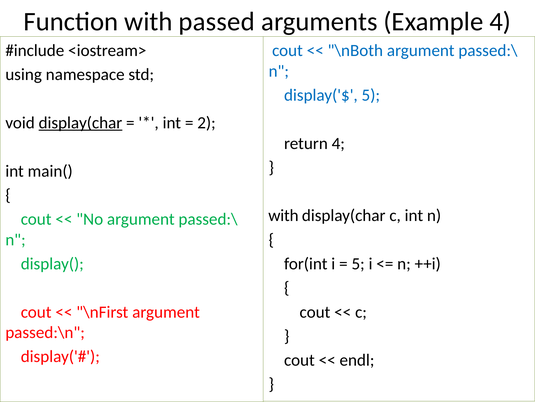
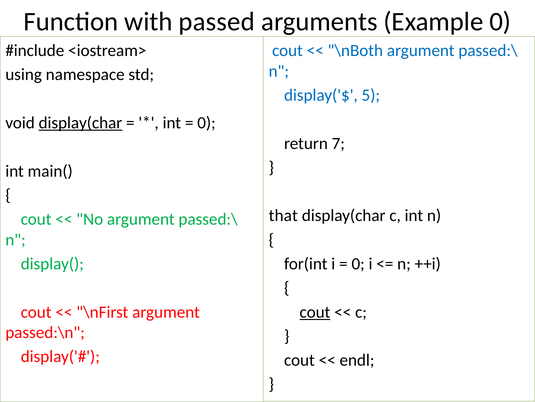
Example 4: 4 -> 0
2 at (206, 123): 2 -> 0
return 4: 4 -> 7
with at (283, 215): with -> that
5 at (358, 263): 5 -> 0
cout at (315, 311) underline: none -> present
